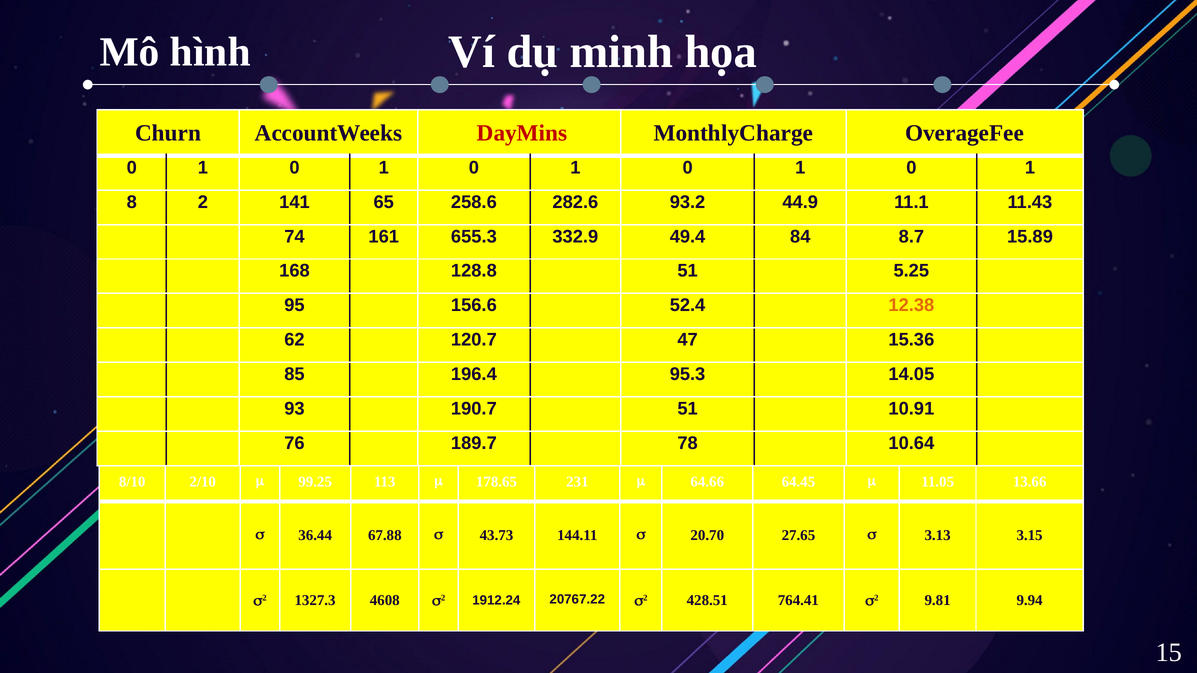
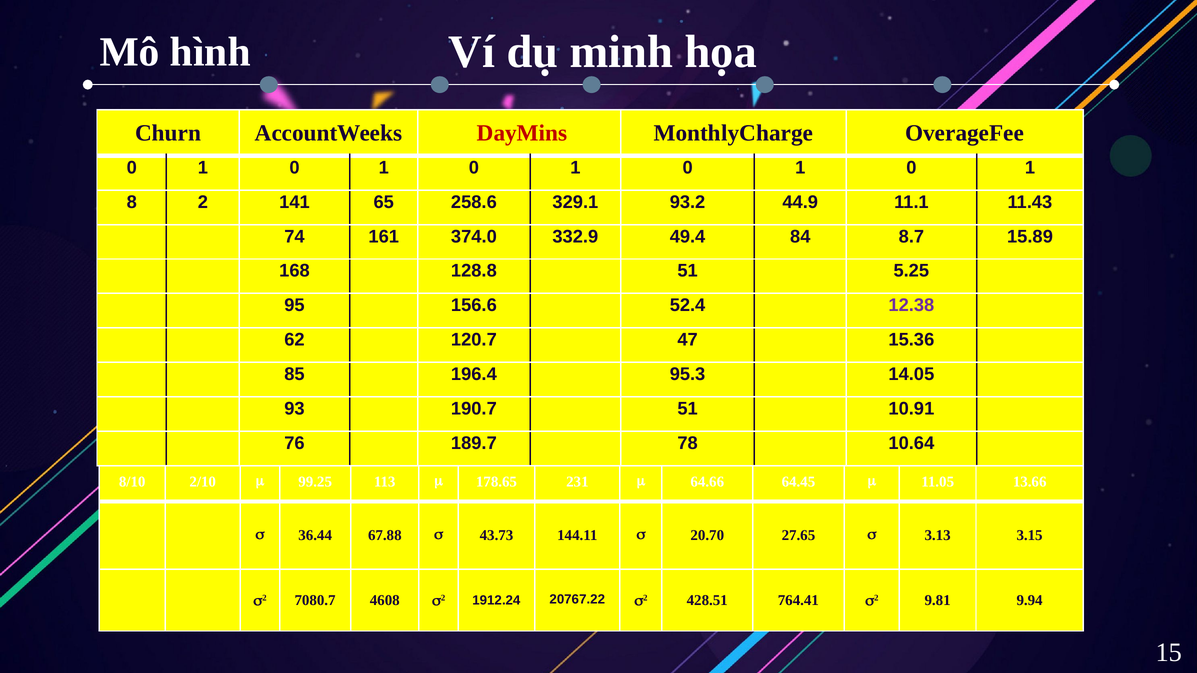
282.6: 282.6 -> 329.1
655.3: 655.3 -> 374.0
12.38 colour: orange -> purple
1327.3: 1327.3 -> 7080.7
